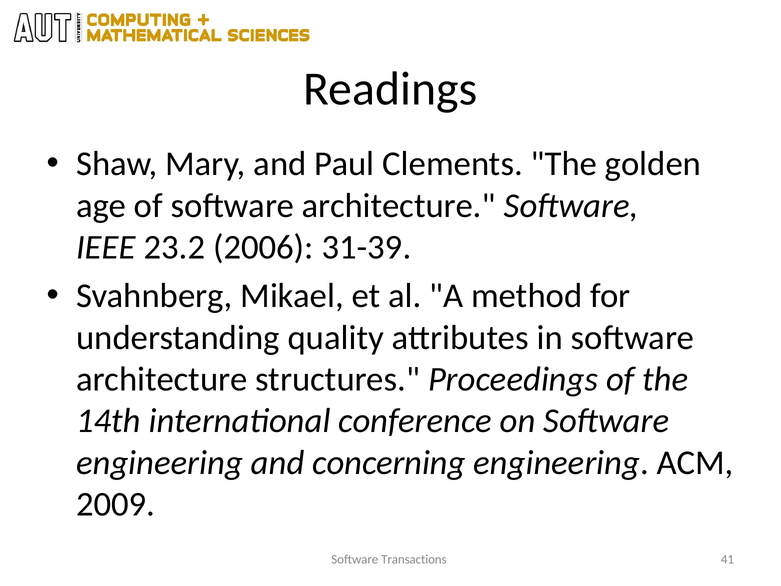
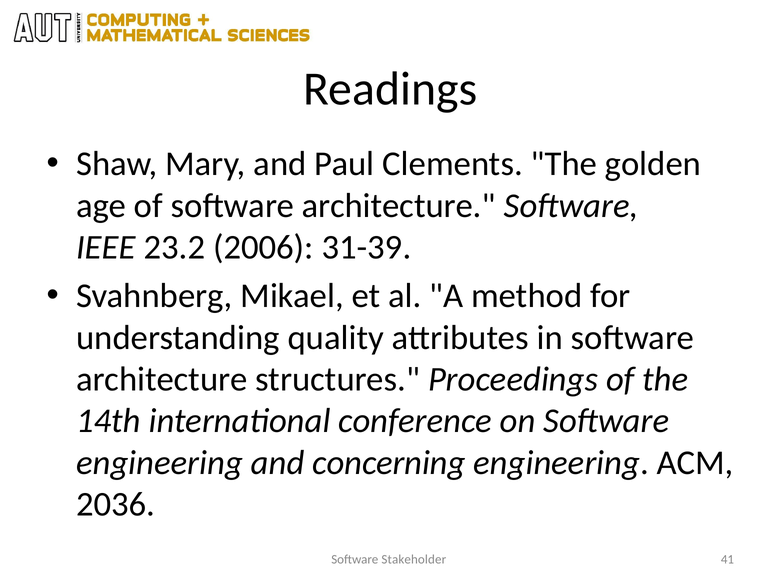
2009: 2009 -> 2036
Transactions: Transactions -> Stakeholder
